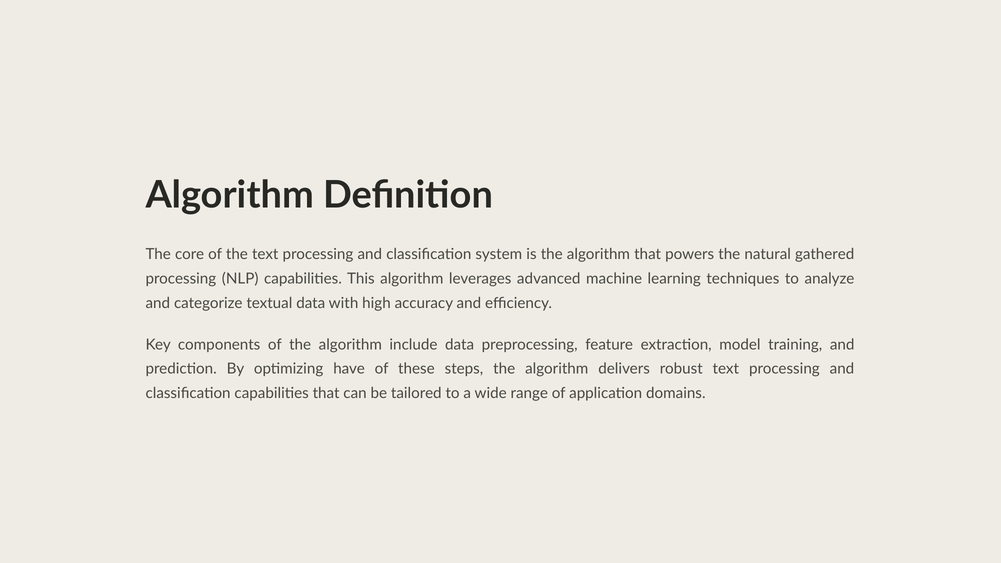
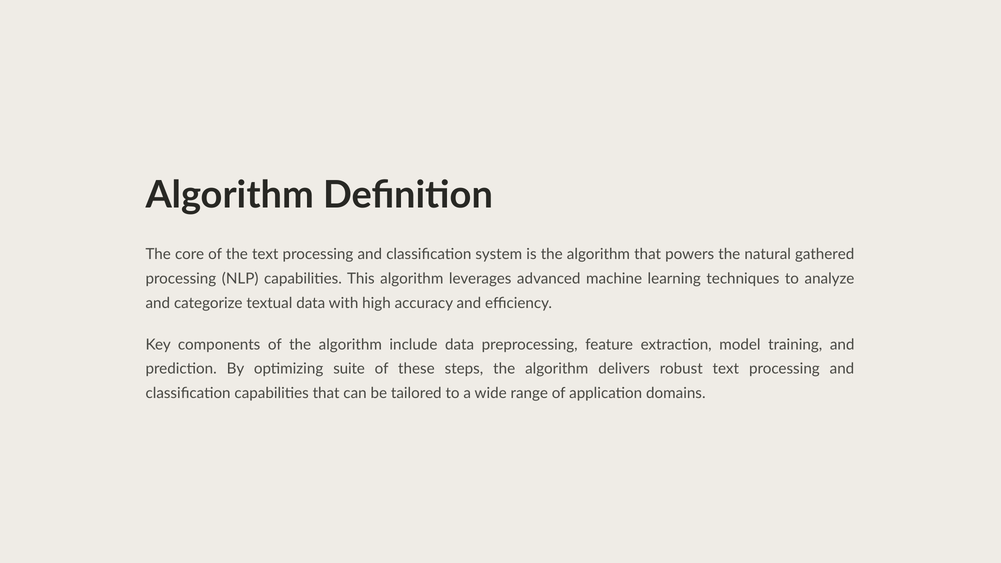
have: have -> suite
